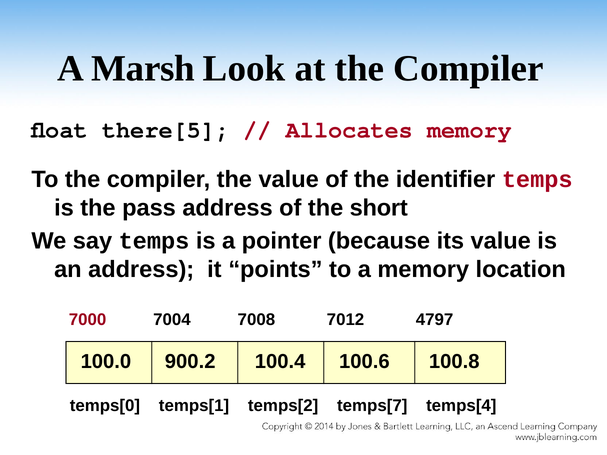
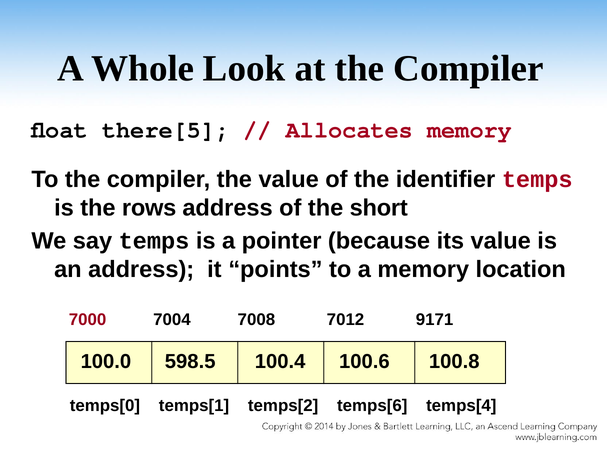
Marsh: Marsh -> Whole
pass: pass -> rows
4797: 4797 -> 9171
900.2: 900.2 -> 598.5
temps[7: temps[7 -> temps[6
